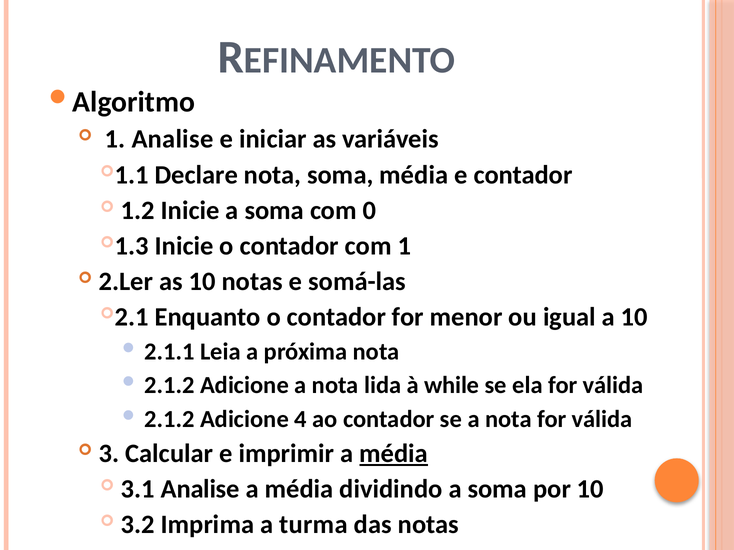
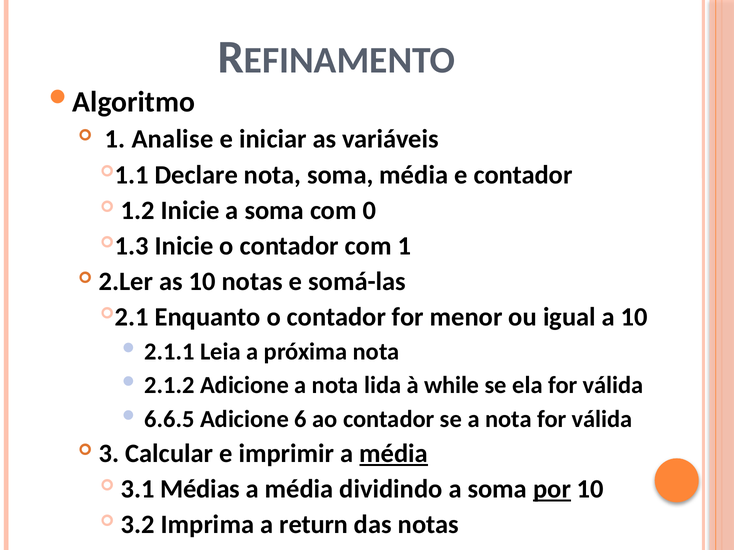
2.1.2 at (169, 419): 2.1.2 -> 6.6.5
4: 4 -> 6
3.1 Analise: Analise -> Médias
por underline: none -> present
turma: turma -> return
